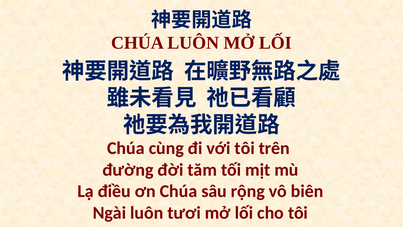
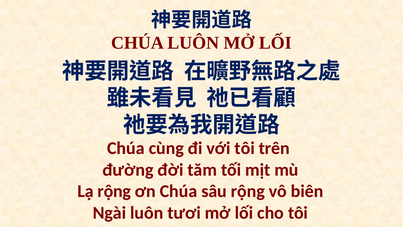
Lạ điều: điều -> rộng
